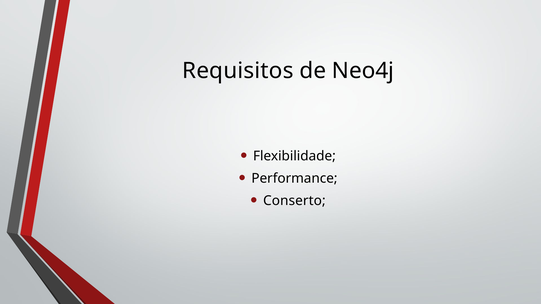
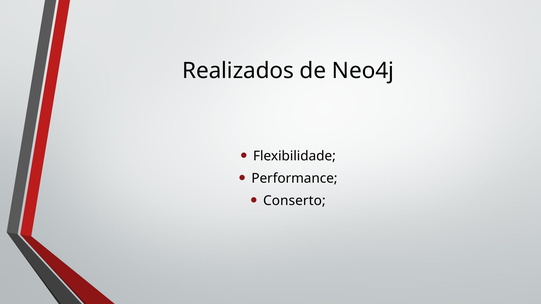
Requisitos: Requisitos -> Realizados
